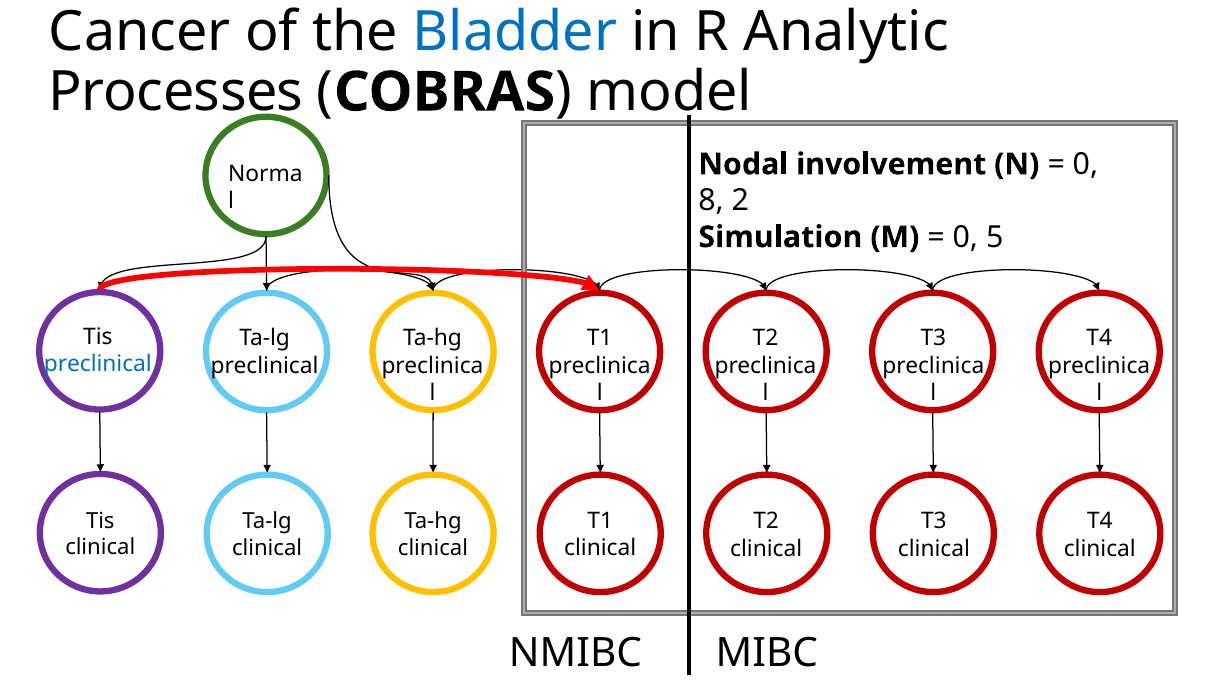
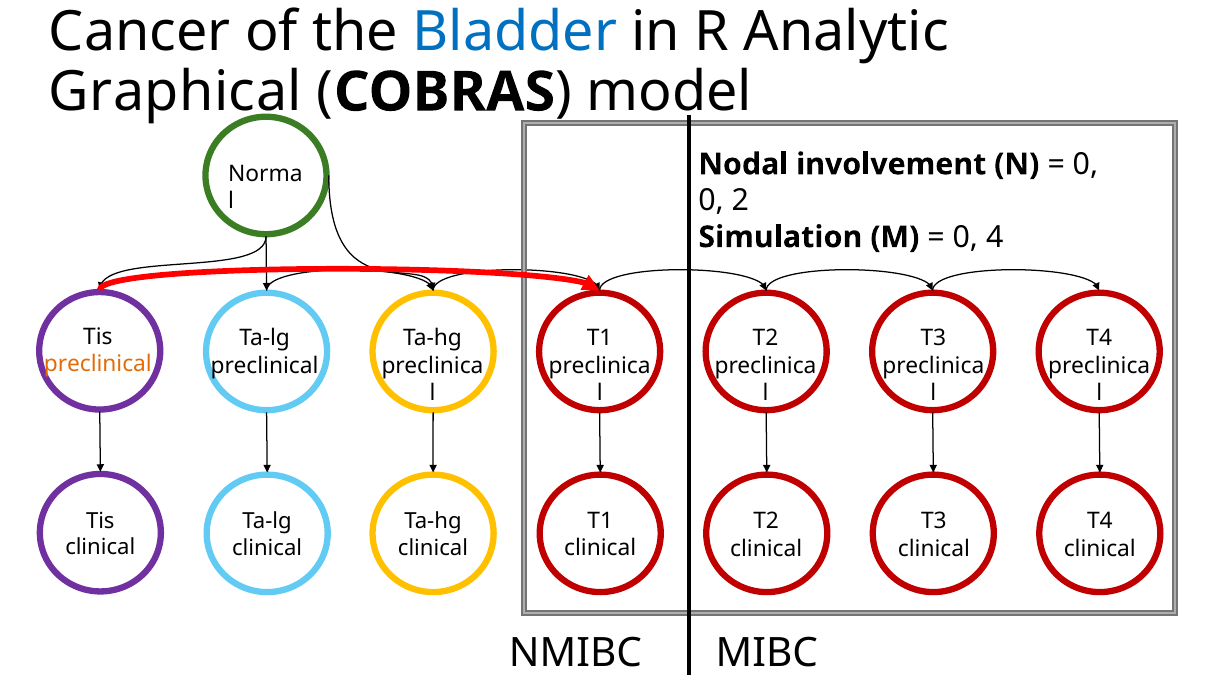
Processes: Processes -> Graphical
8 at (711, 201): 8 -> 0
5: 5 -> 4
preclinical at (98, 364) colour: blue -> orange
